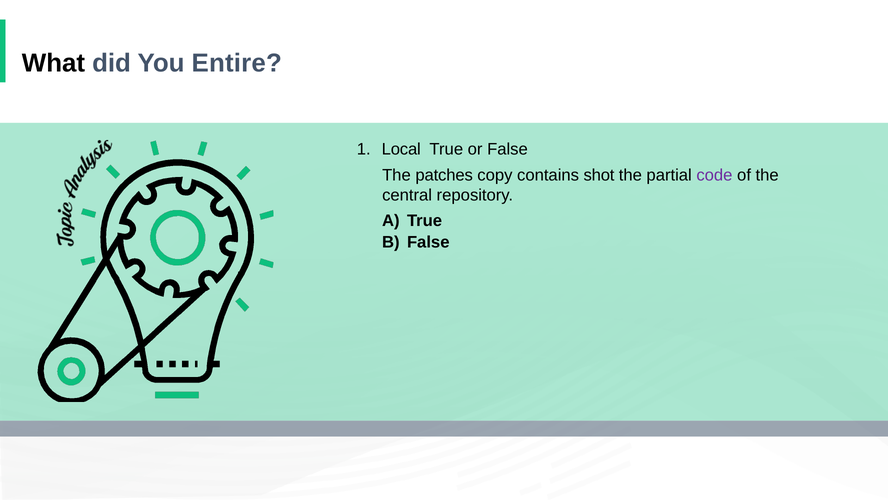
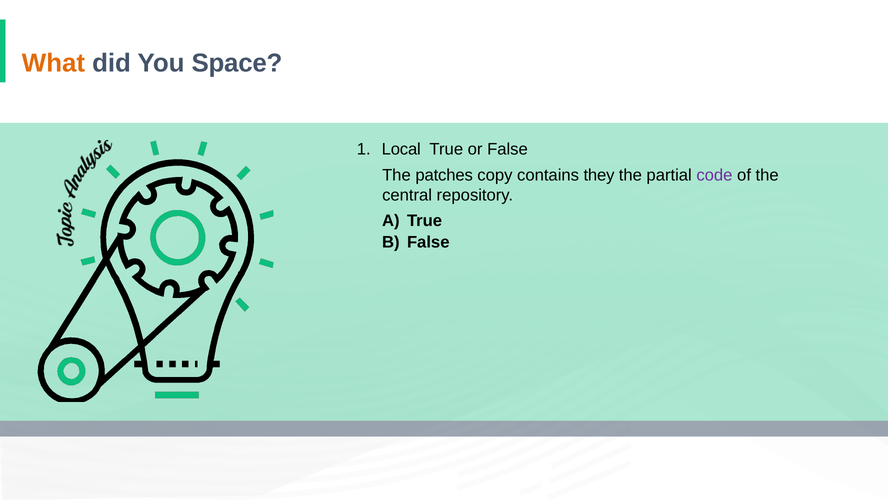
What colour: black -> orange
Entire: Entire -> Space
shot: shot -> they
